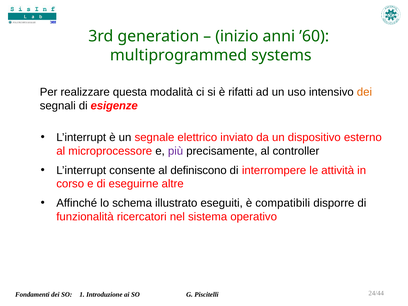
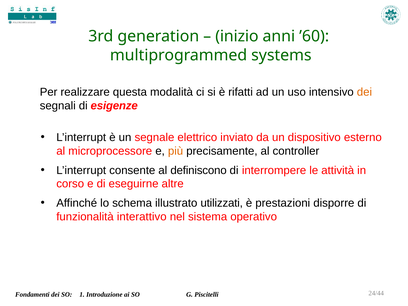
più colour: purple -> orange
eseguiti: eseguiti -> utilizzati
compatibili: compatibili -> prestazioni
ricercatori: ricercatori -> interattivo
